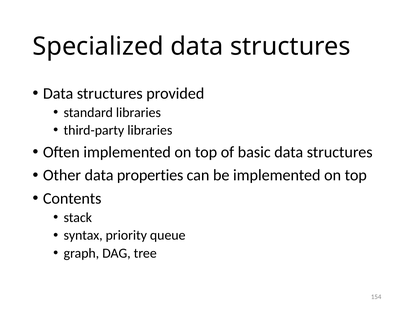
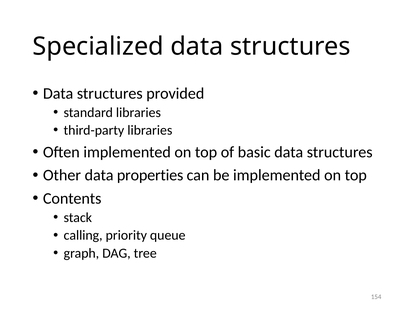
syntax: syntax -> calling
